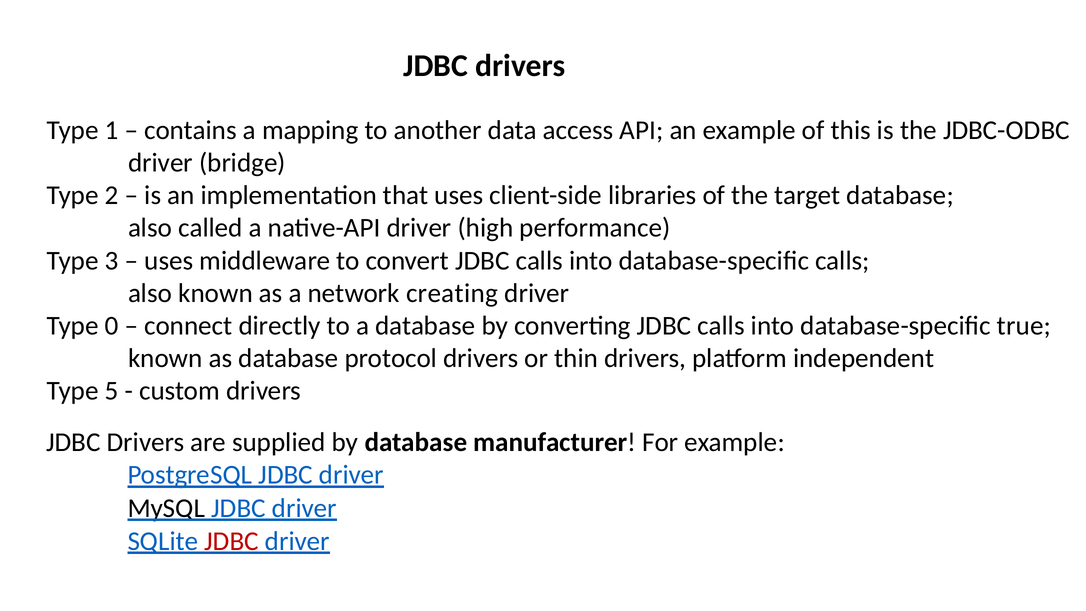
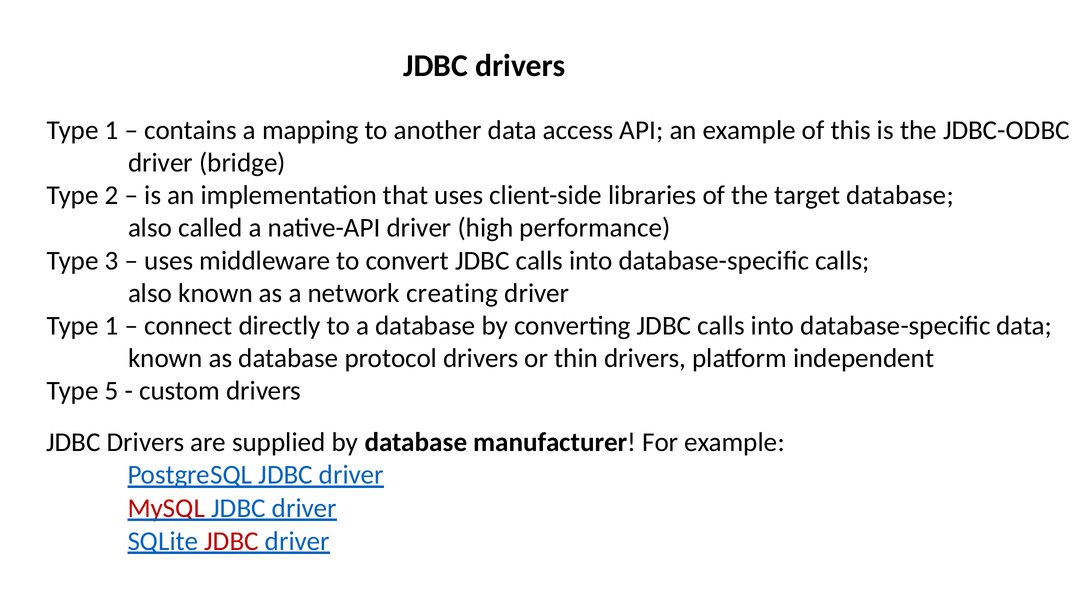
0 at (112, 326): 0 -> 1
database-specific true: true -> data
MySQL colour: black -> red
